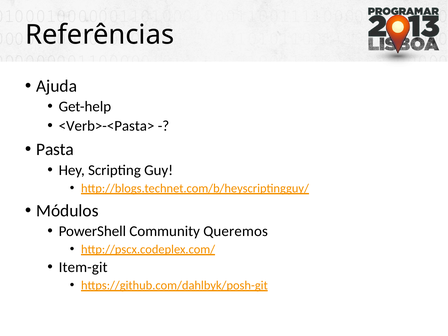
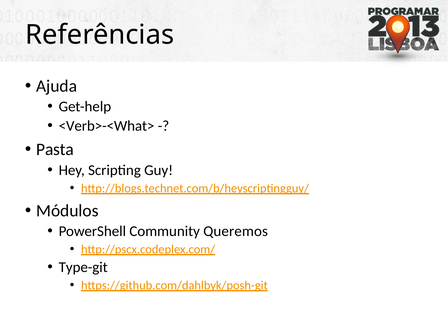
<Verb>-<Pasta>: <Verb>-<Pasta> -> <Verb>-<What>
Item-git: Item-git -> Type-git
